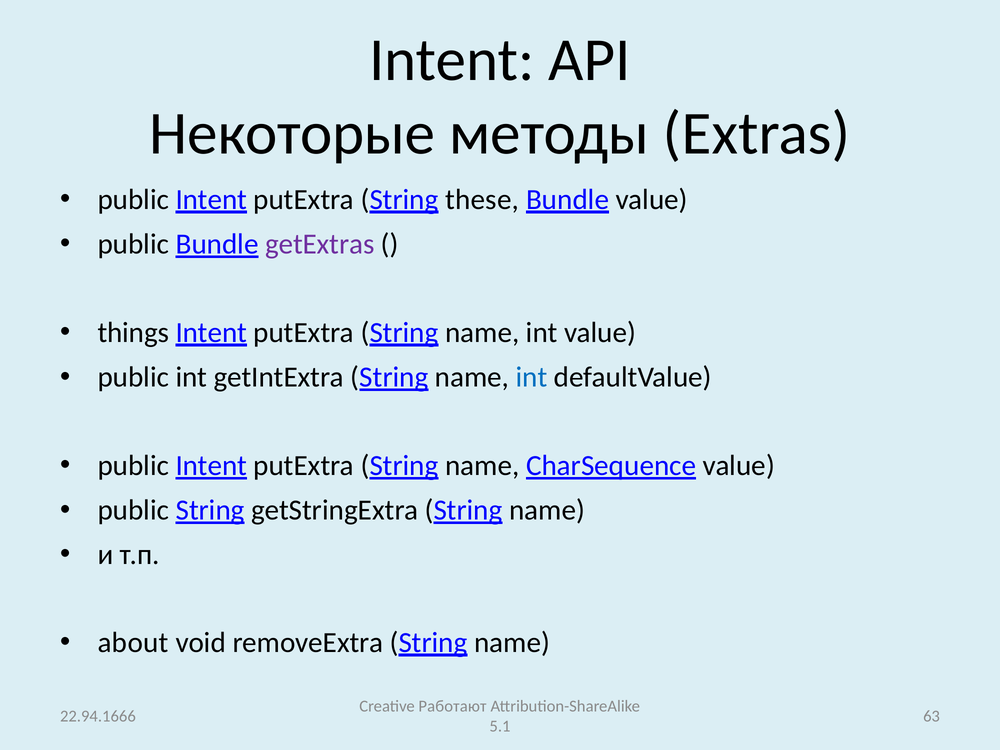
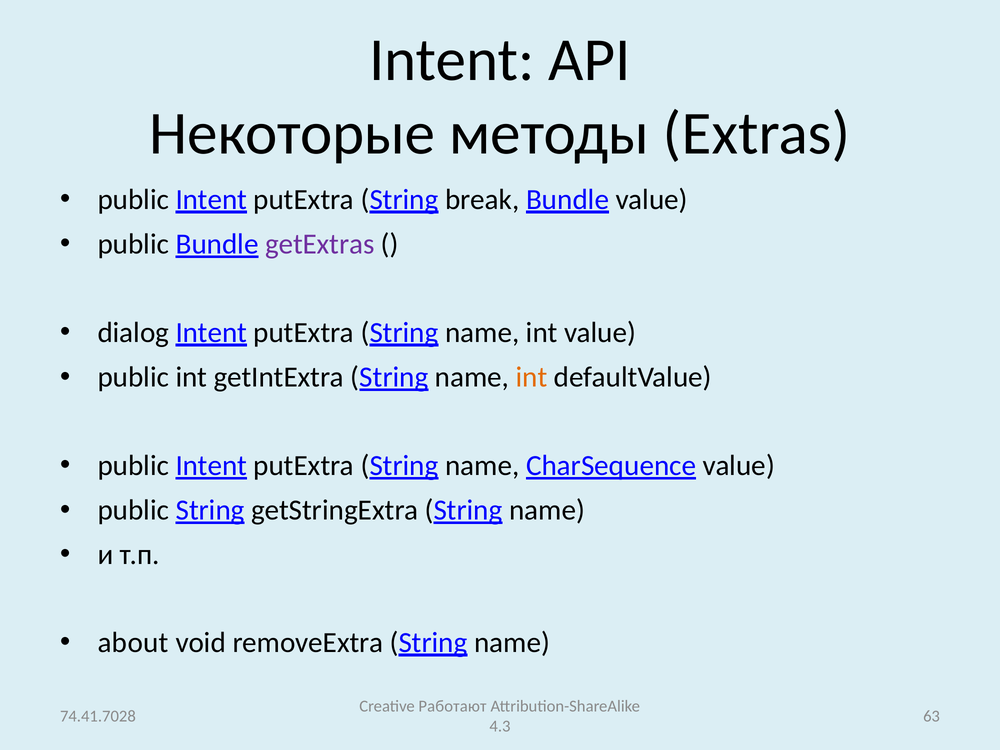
these: these -> break
things: things -> dialog
int at (532, 377) colour: blue -> orange
22.94.1666: 22.94.1666 -> 74.41.7028
5.1: 5.1 -> 4.3
